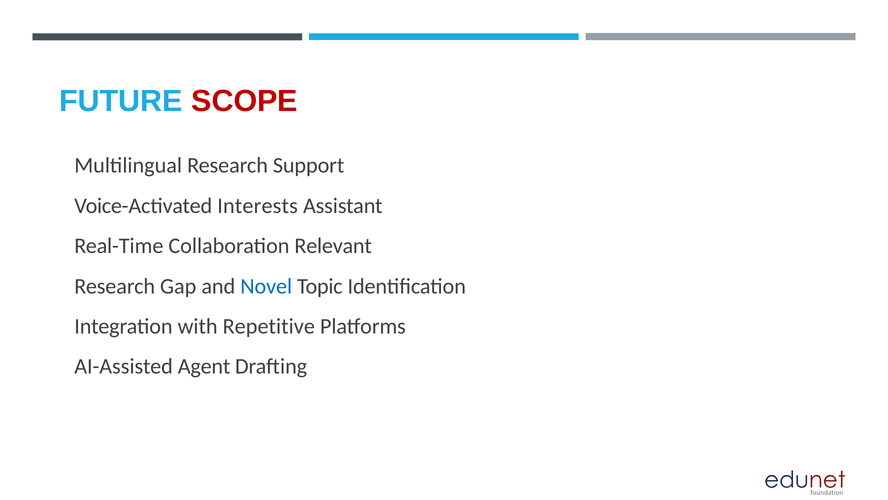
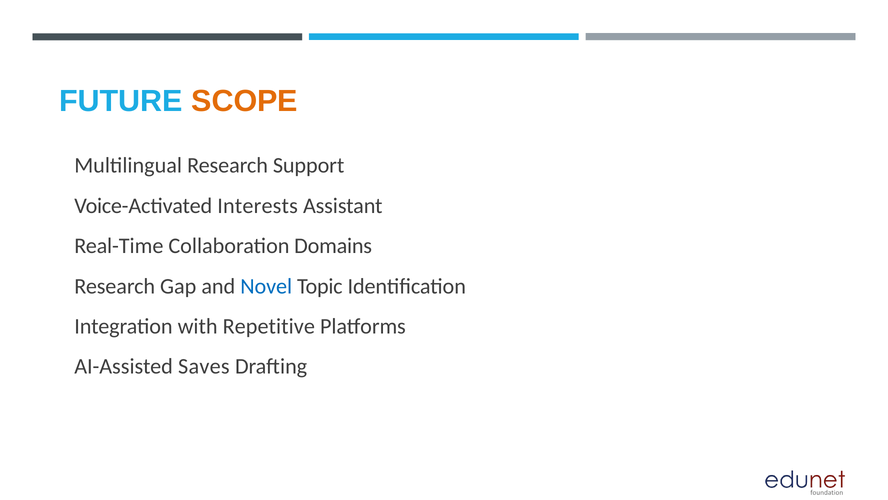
SCOPE colour: red -> orange
Relevant: Relevant -> Domains
Agent: Agent -> Saves
